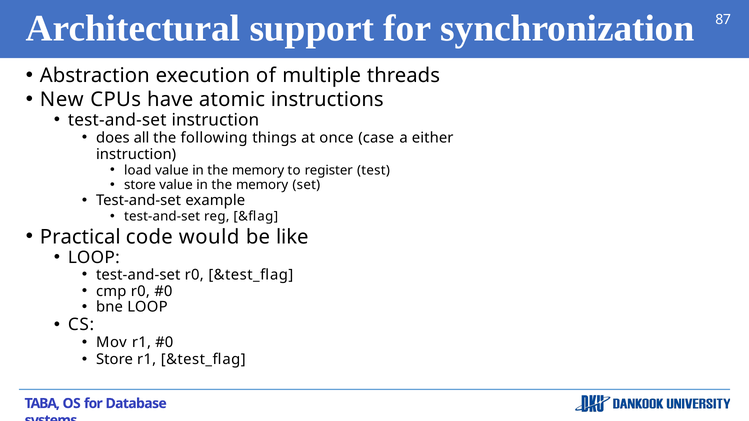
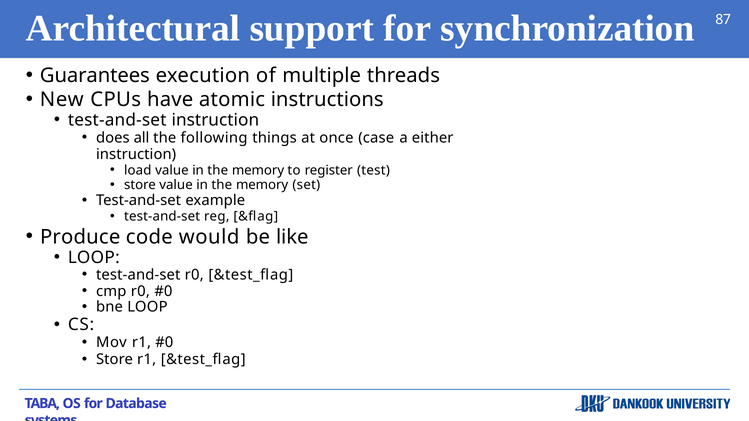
Abstraction: Abstraction -> Guarantees
Practical: Practical -> Produce
